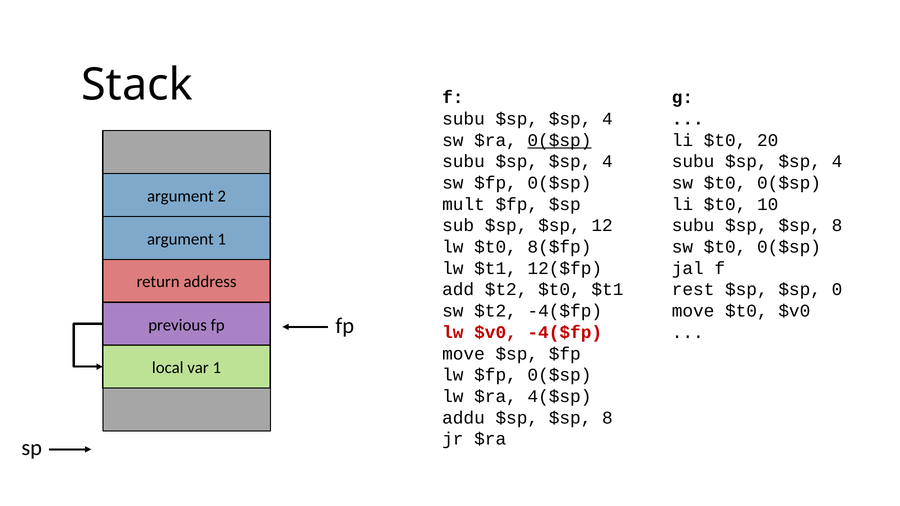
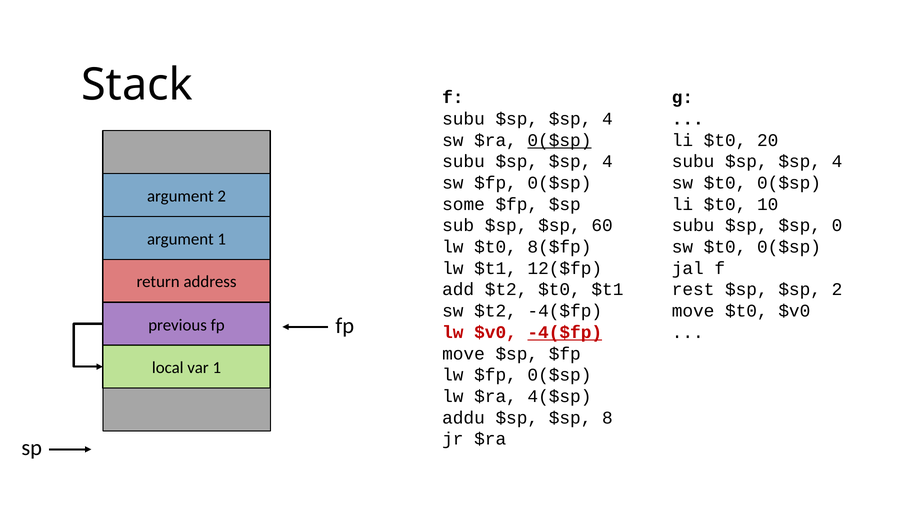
mult: mult -> some
12: 12 -> 60
subu $sp $sp 8: 8 -> 0
$sp 0: 0 -> 2
-4($fp at (565, 332) underline: none -> present
